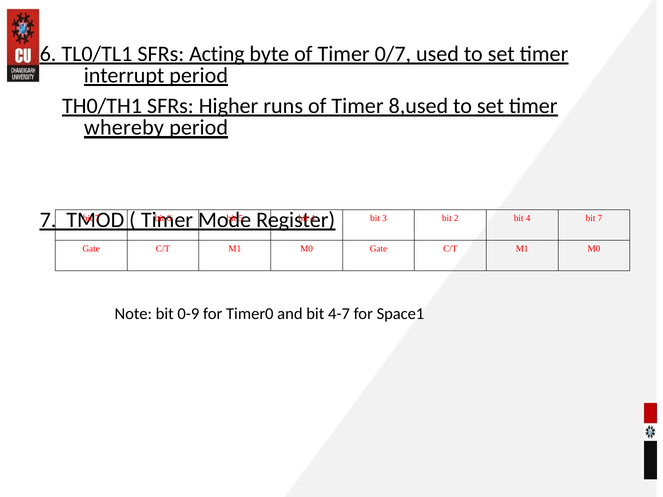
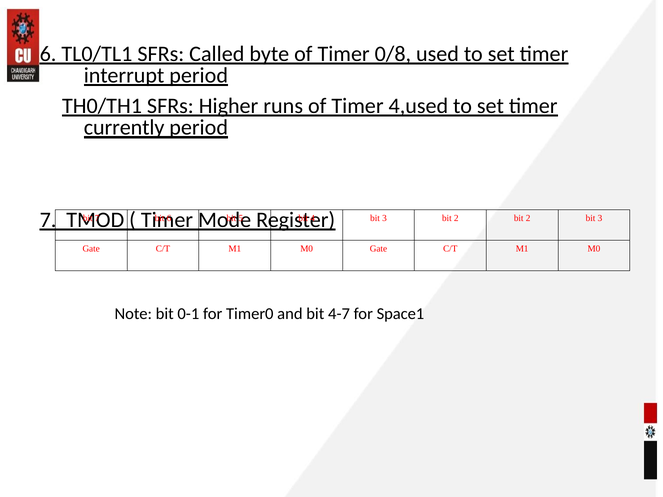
Acting: Acting -> Called
0/7: 0/7 -> 0/8
8,used: 8,used -> 4,used
whereby: whereby -> currently
2 bit 4: 4 -> 2
7 at (600, 218): 7 -> 3
0-9: 0-9 -> 0-1
